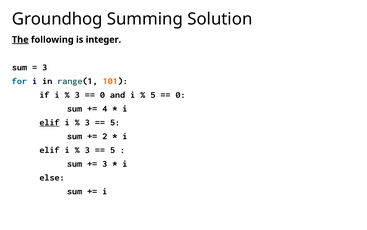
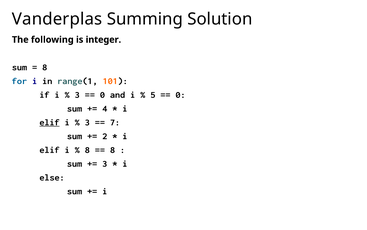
Groundhog: Groundhog -> Vanderplas
The underline: present -> none
3 at (45, 67): 3 -> 8
5 at (115, 122): 5 -> 7
3 at (87, 149): 3 -> 8
5 at (113, 149): 5 -> 8
